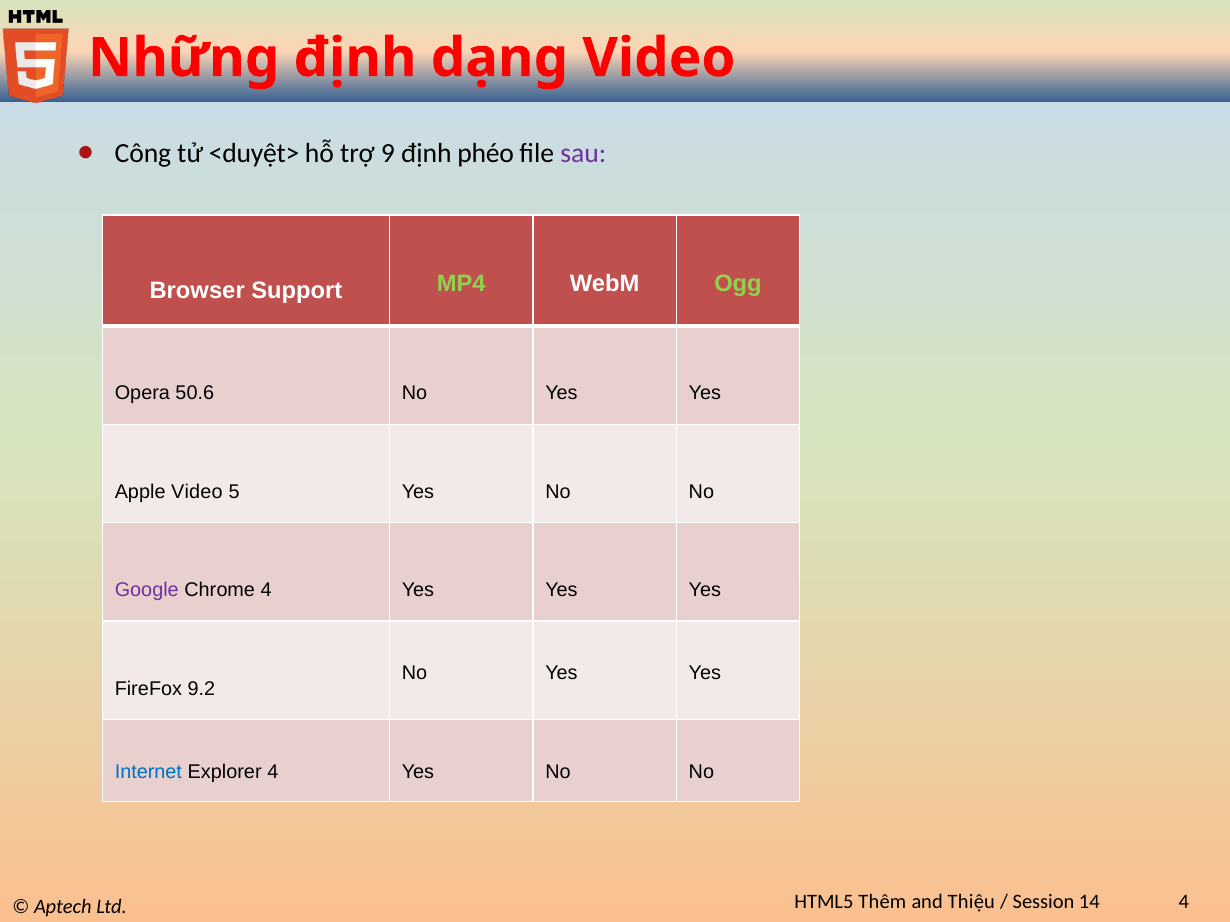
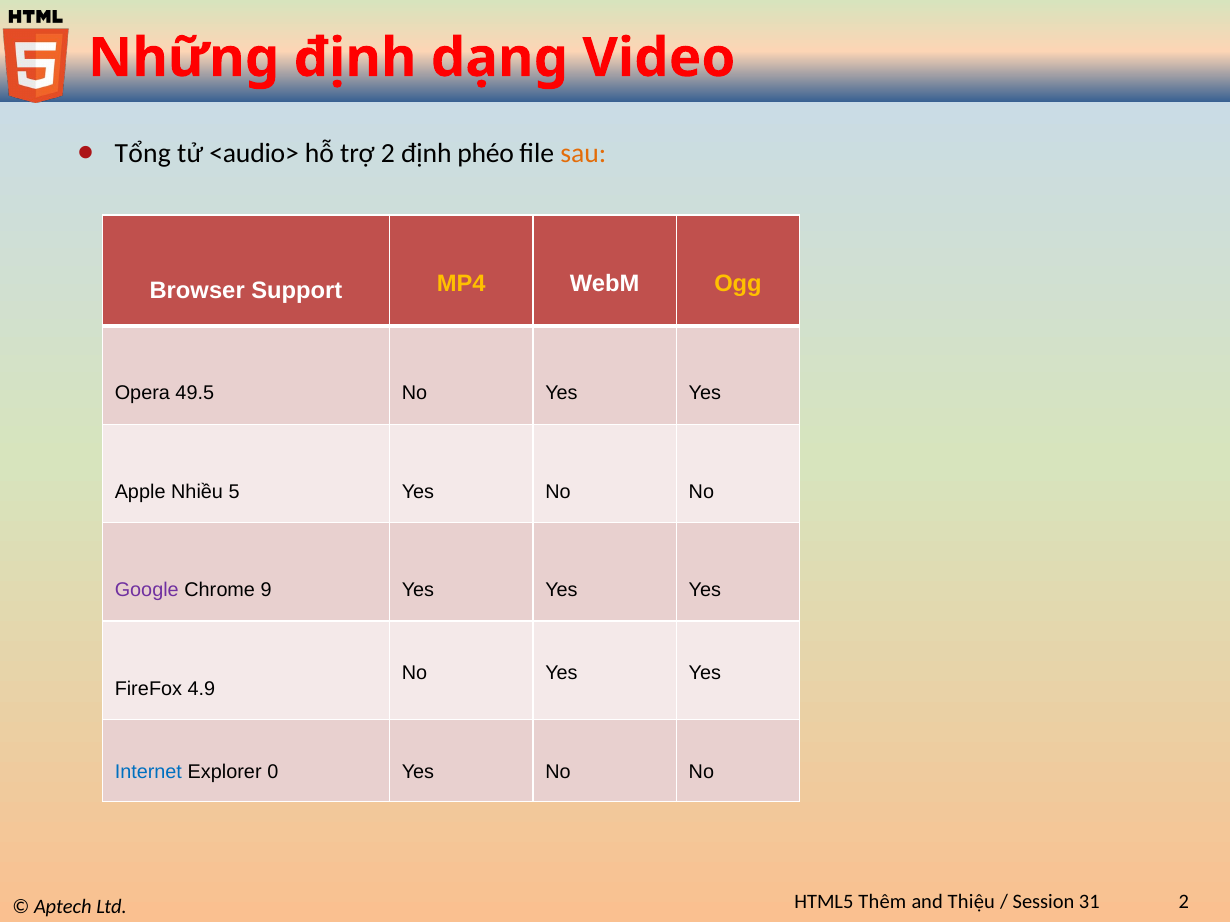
Công: Công -> Tổng
<duyệt>: <duyệt> -> <audio>
trợ 9: 9 -> 2
sau colour: purple -> orange
MP4 colour: light green -> yellow
Ogg colour: light green -> yellow
50.6: 50.6 -> 49.5
Apple Video: Video -> Nhiều
Chrome 4: 4 -> 9
9.2: 9.2 -> 4.9
Explorer 4: 4 -> 0
14: 14 -> 31
4 at (1184, 902): 4 -> 2
